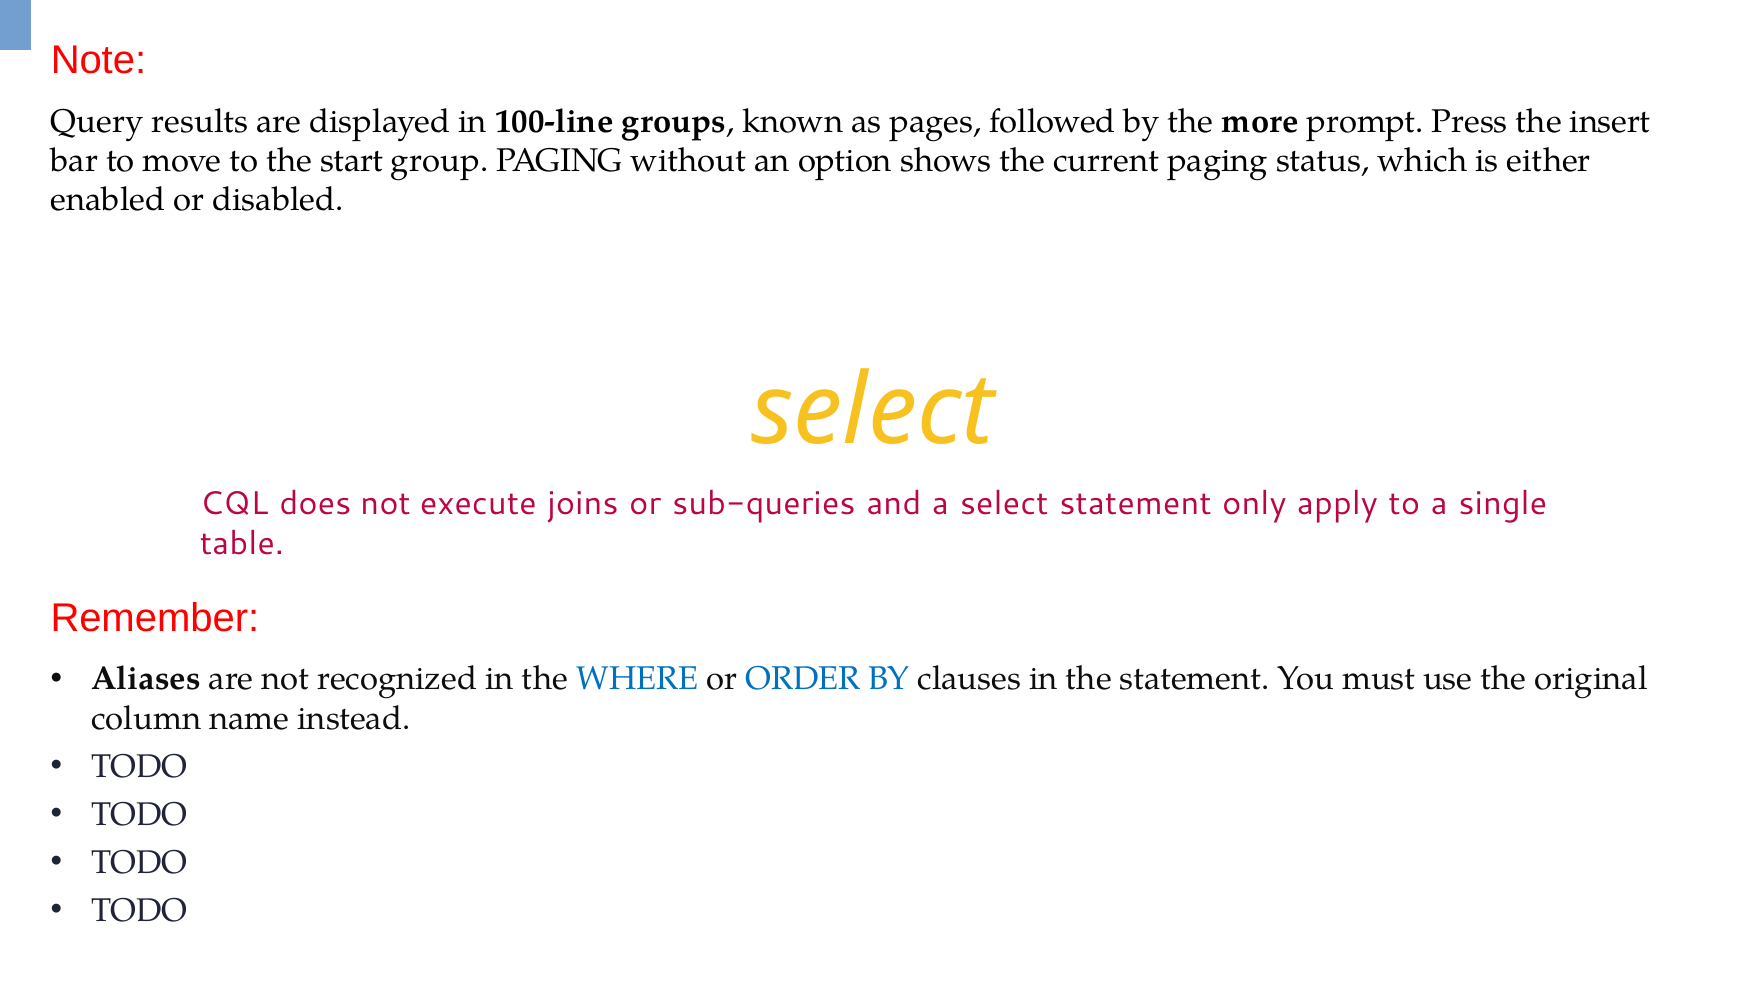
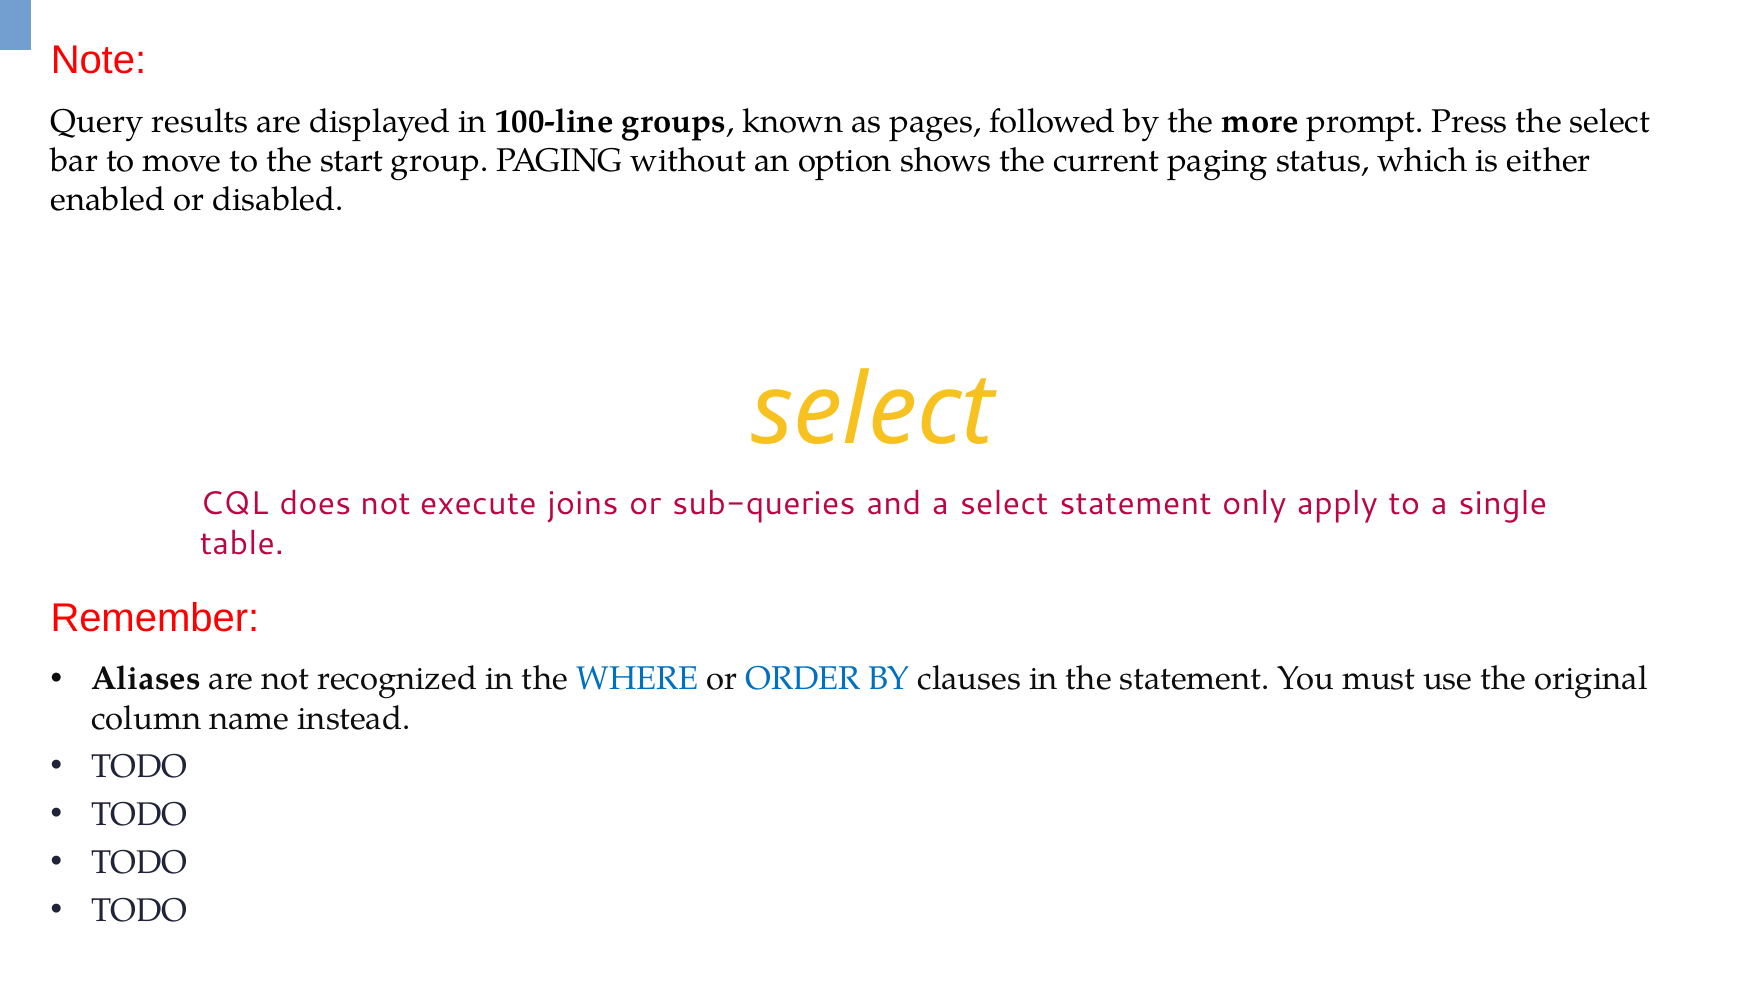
the insert: insert -> select
